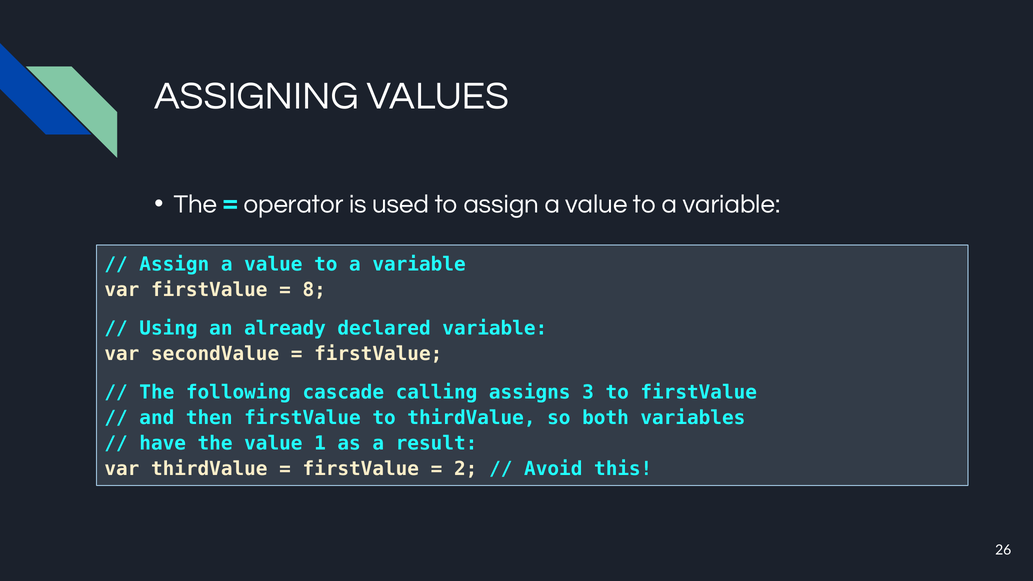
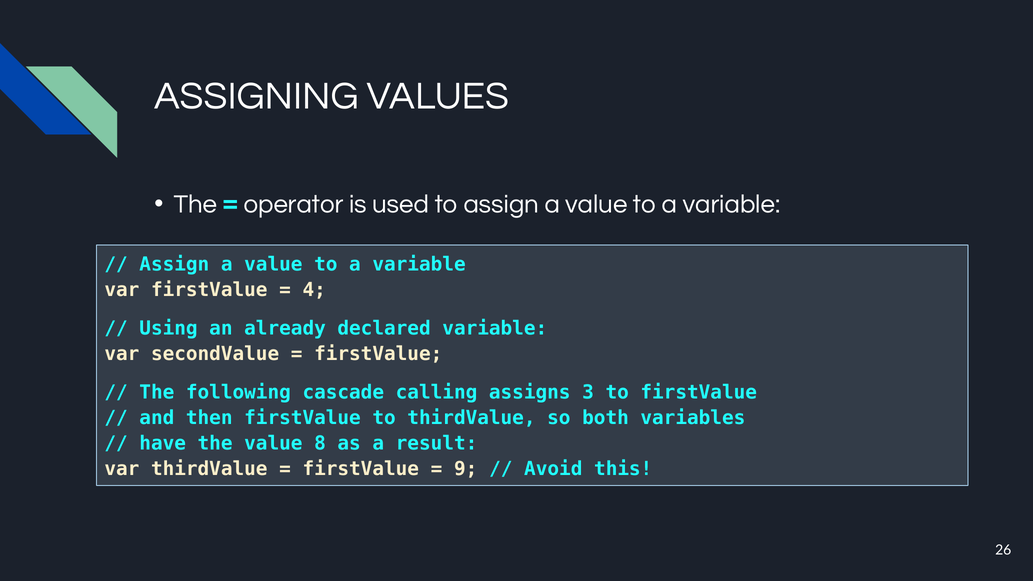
8: 8 -> 4
1: 1 -> 8
2: 2 -> 9
